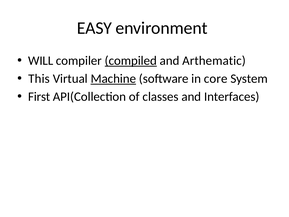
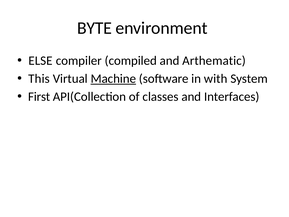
EASY: EASY -> BYTE
WILL: WILL -> ELSE
compiled underline: present -> none
core: core -> with
